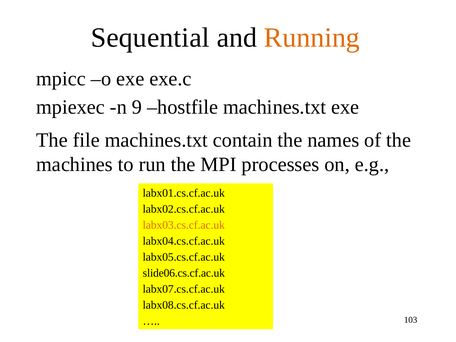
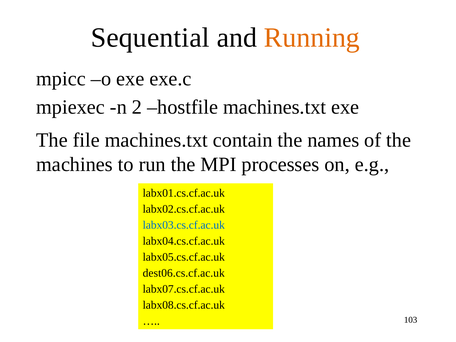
9: 9 -> 2
labx03.cs.cf.ac.uk colour: orange -> blue
slide06.cs.cf.ac.uk: slide06.cs.cf.ac.uk -> dest06.cs.cf.ac.uk
